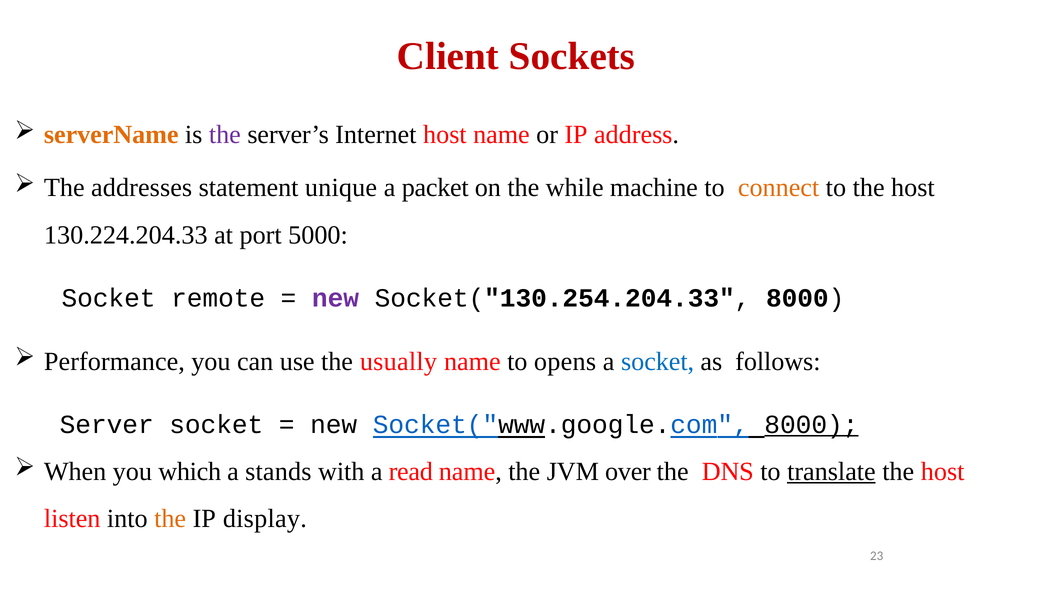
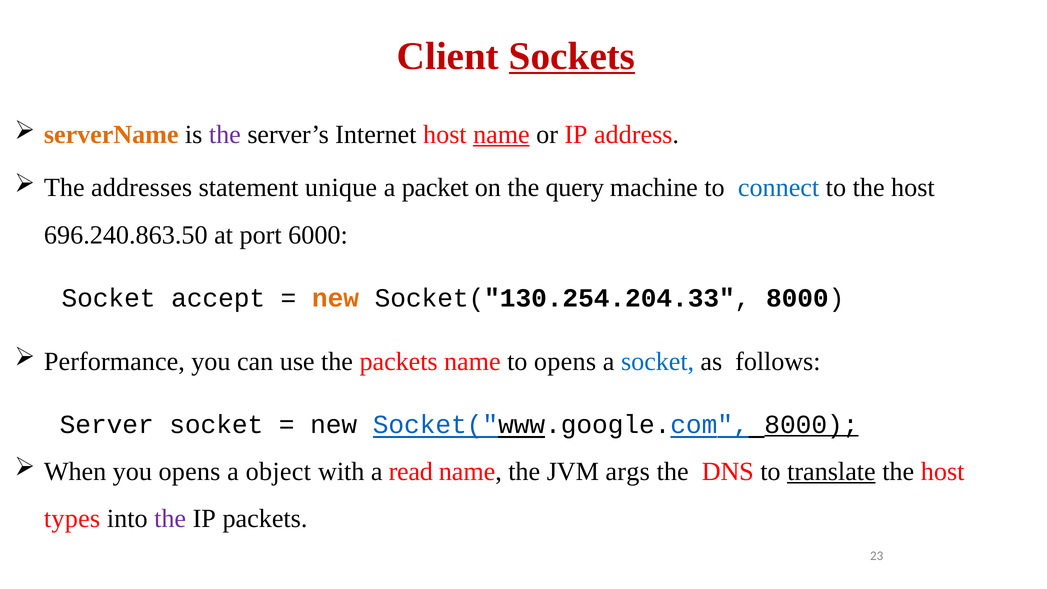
Sockets underline: none -> present
name at (501, 135) underline: none -> present
while: while -> query
connect colour: orange -> blue
130.224.204.33: 130.224.204.33 -> 696.240.863.50
5000: 5000 -> 6000
remote: remote -> accept
new at (336, 298) colour: purple -> orange
the usually: usually -> packets
you which: which -> opens
stands: stands -> object
over: over -> args
listen: listen -> types
the at (170, 519) colour: orange -> purple
IP display: display -> packets
